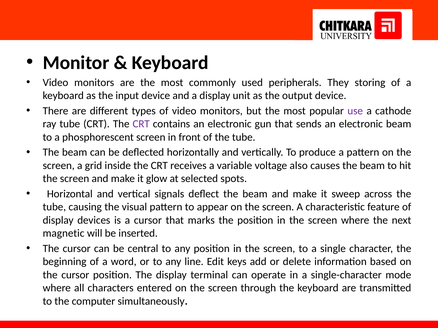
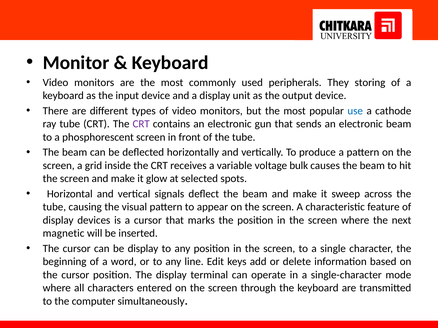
use colour: purple -> blue
also: also -> bulk
be central: central -> display
